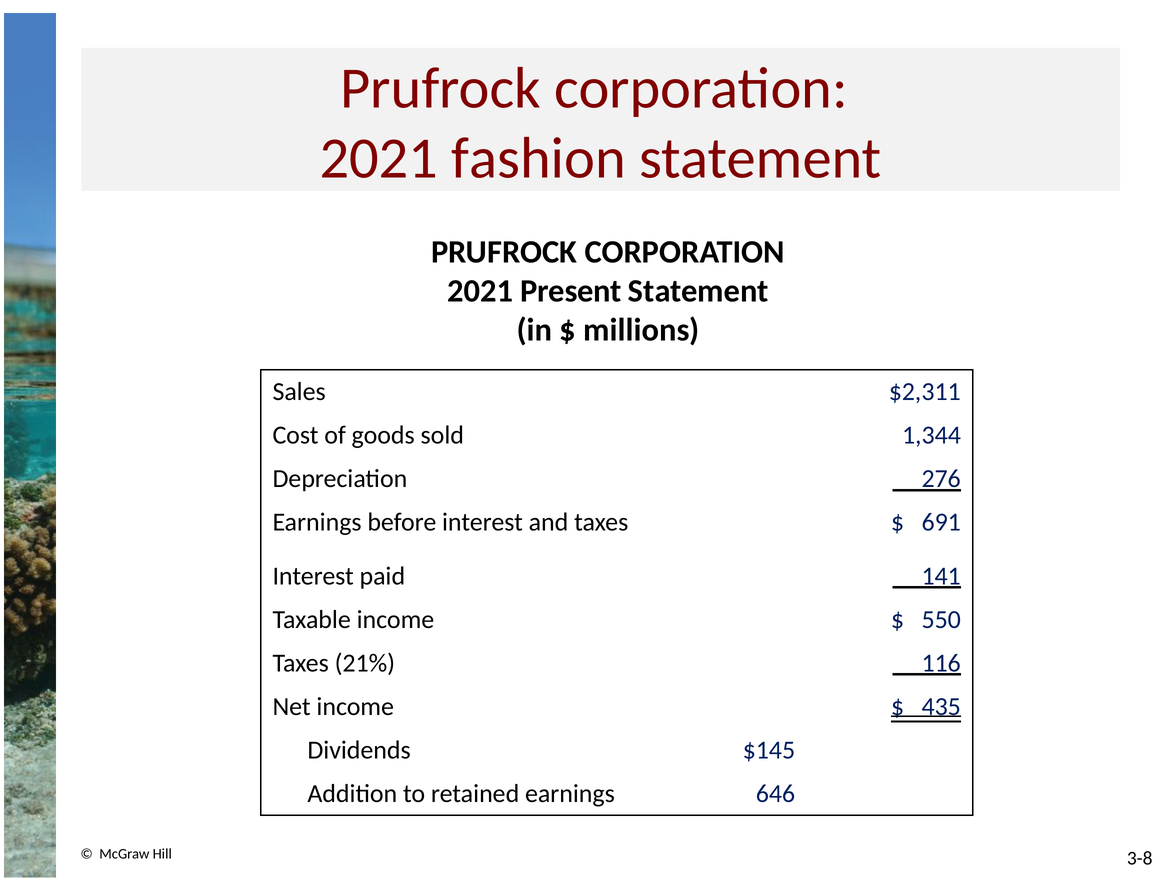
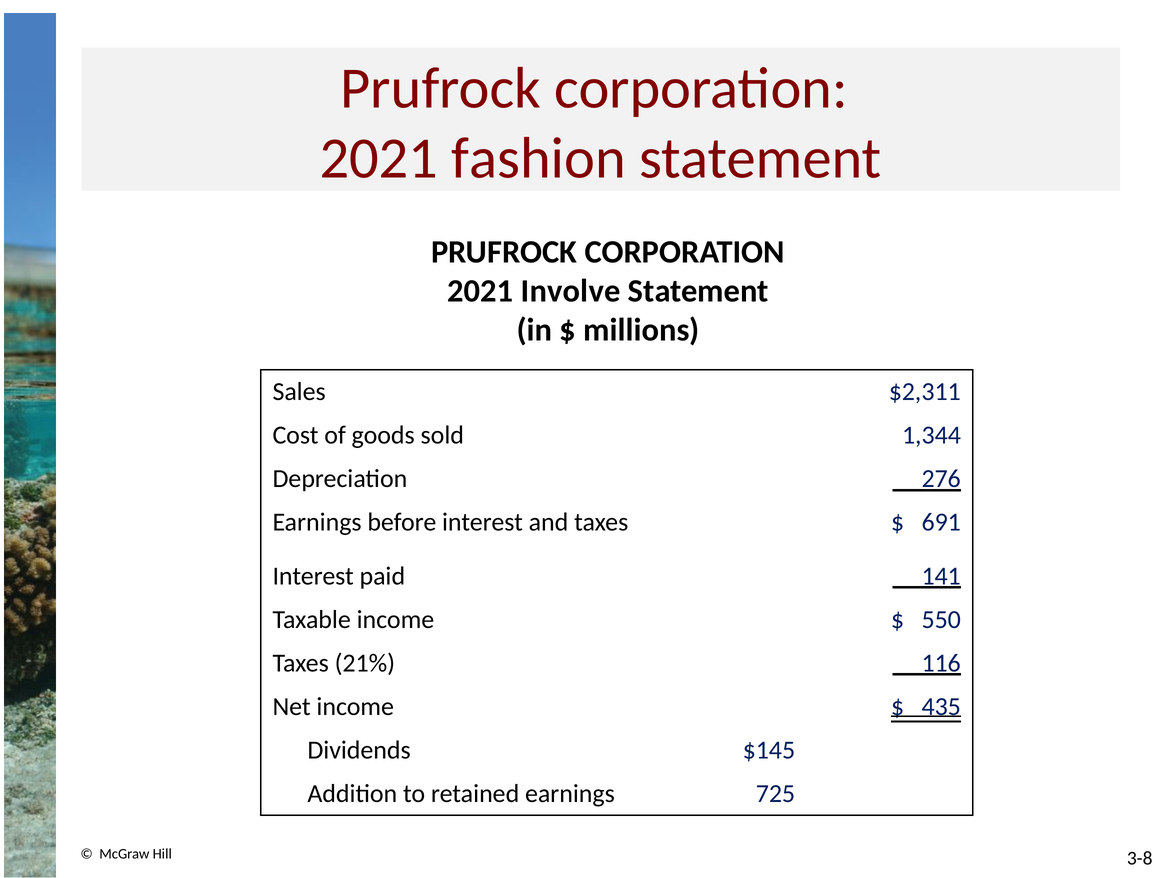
Present: Present -> Involve
646: 646 -> 725
